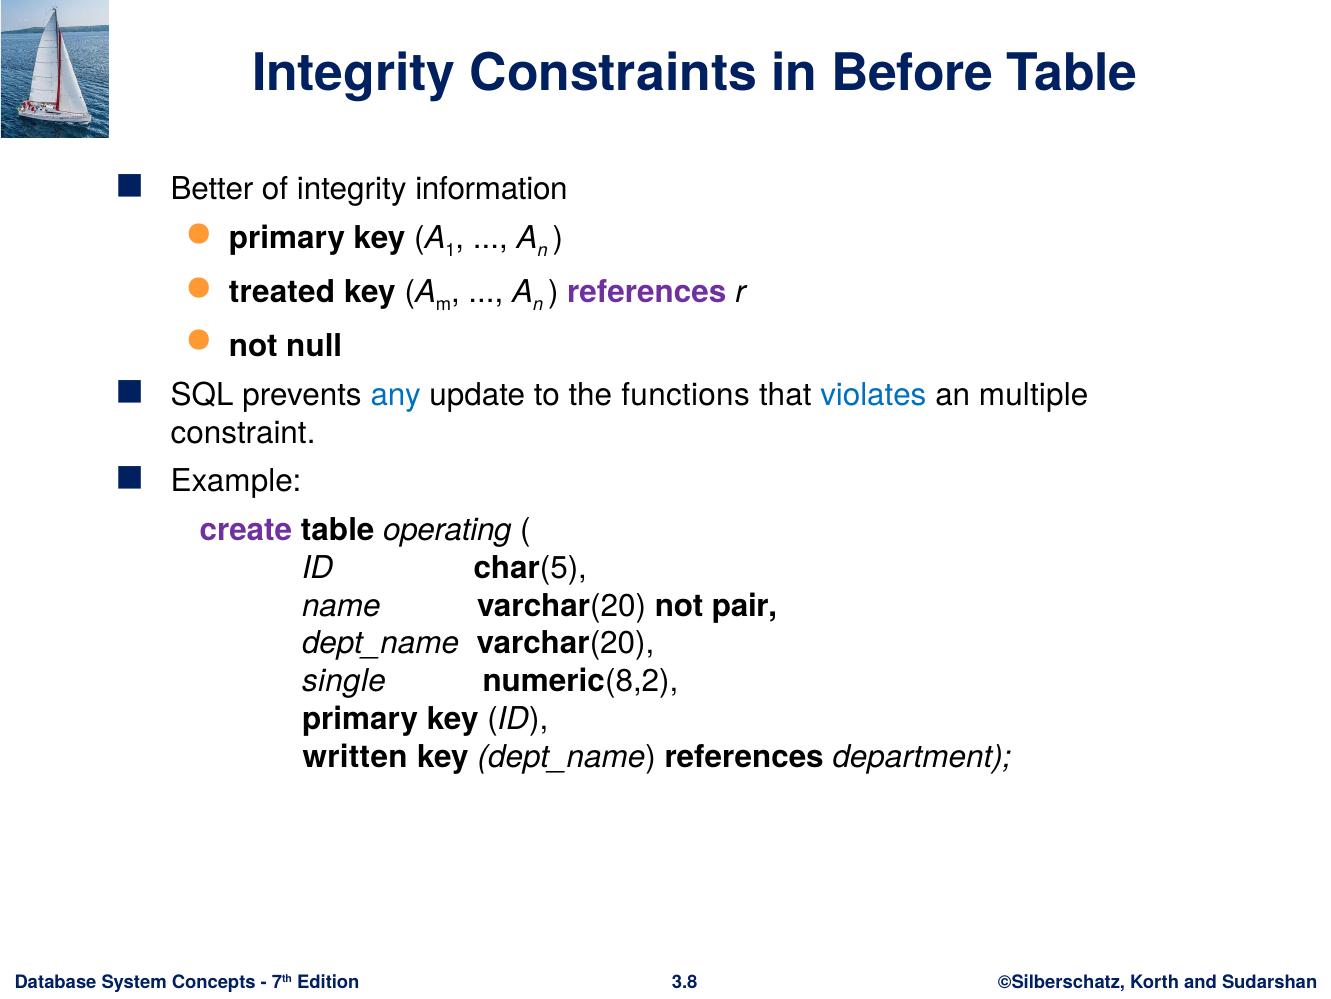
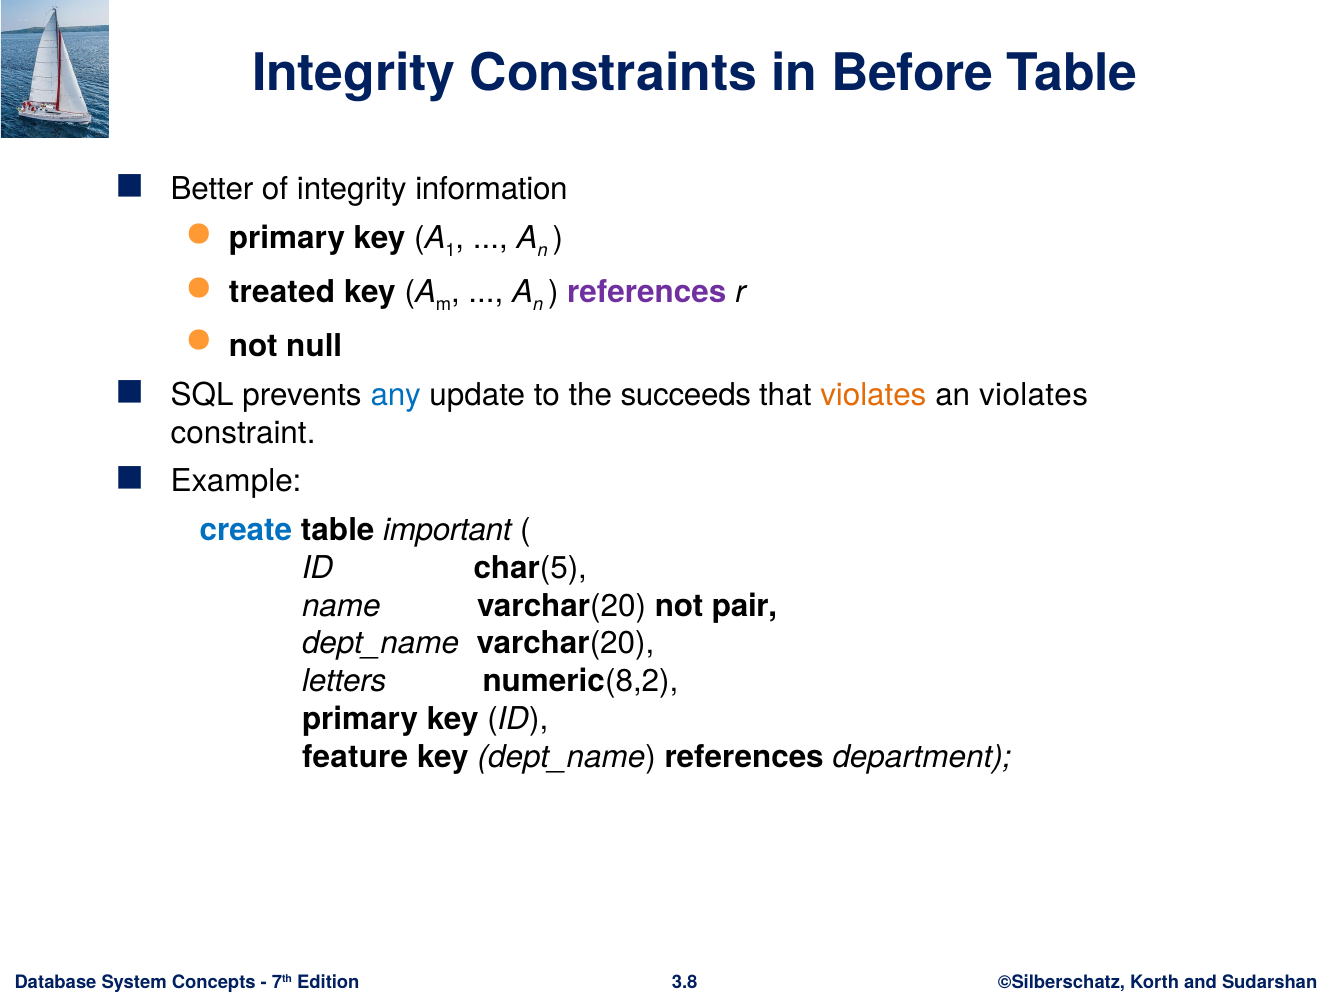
functions: functions -> succeeds
violates at (873, 395) colour: blue -> orange
an multiple: multiple -> violates
create colour: purple -> blue
operating: operating -> important
single: single -> letters
written: written -> feature
